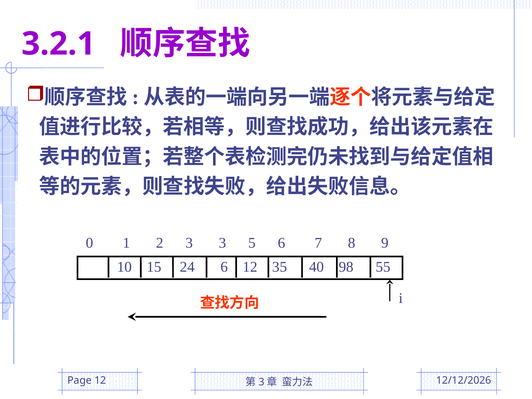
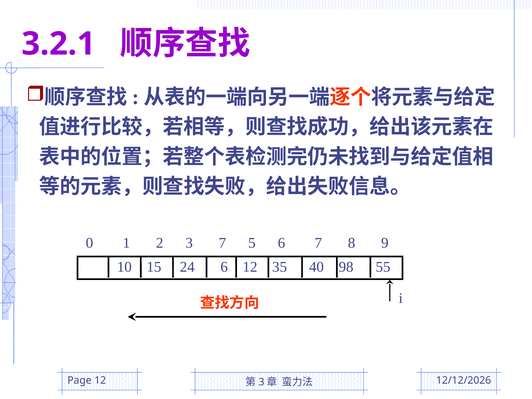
3 3: 3 -> 7
